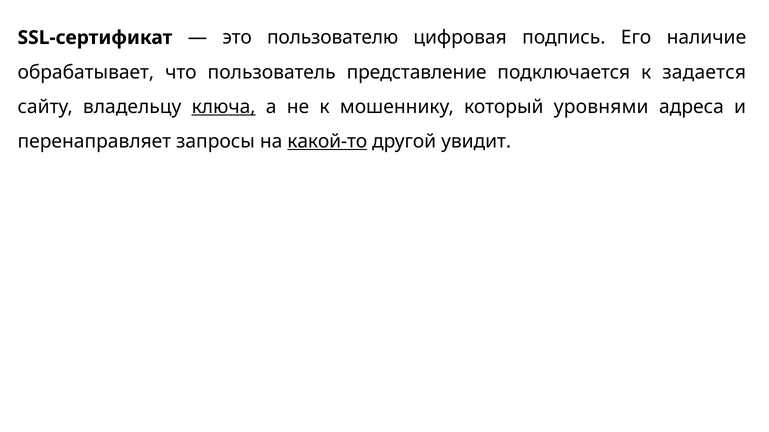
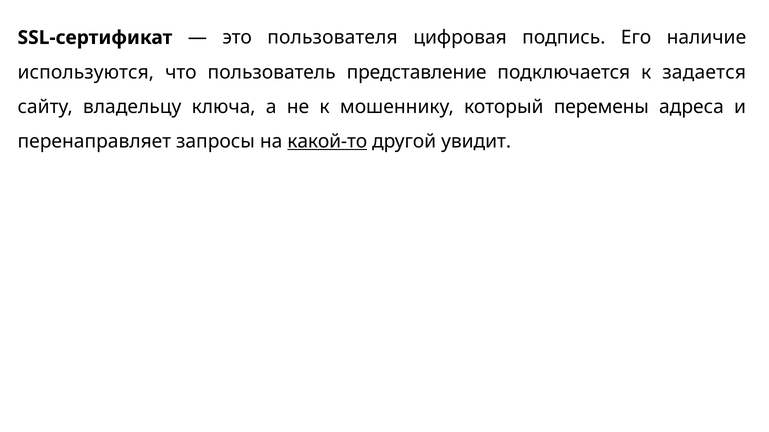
пользователю: пользователю -> пользователя
обрабатывает: обрабатывает -> используются
ключа underline: present -> none
уровнями: уровнями -> перемены
